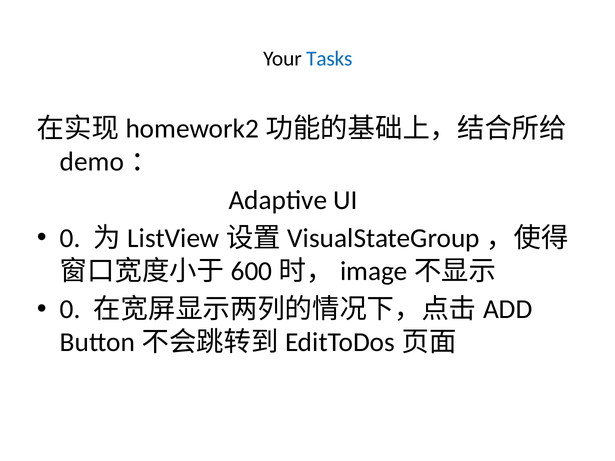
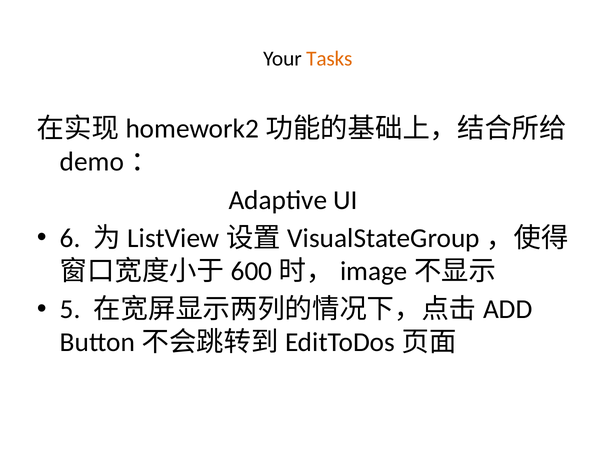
Tasks colour: blue -> orange
0 at (70, 238): 0 -> 6
0 at (70, 310): 0 -> 5
